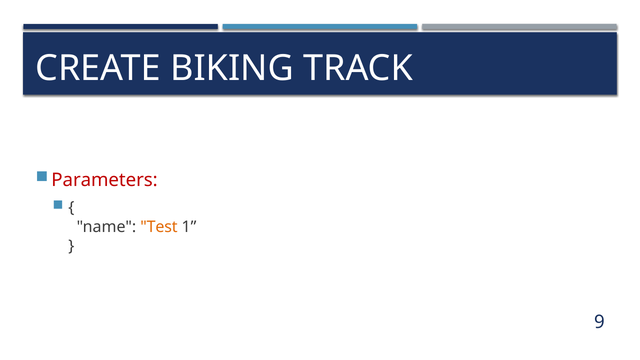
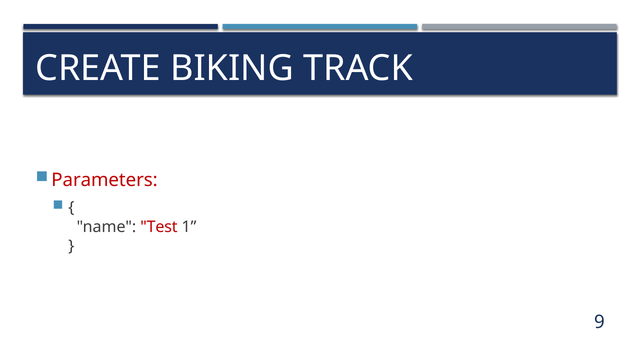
Test colour: orange -> red
